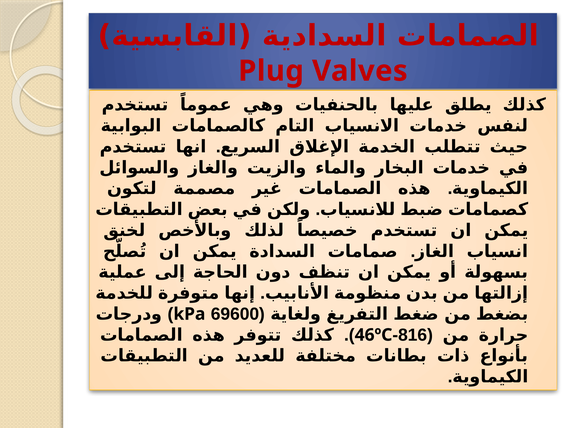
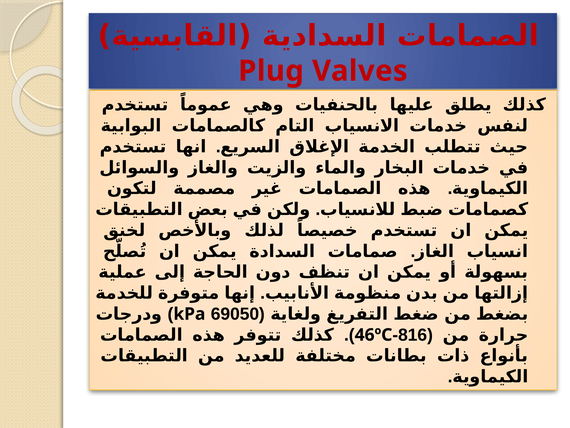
69600: 69600 -> 69050
